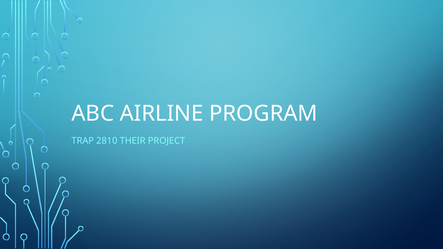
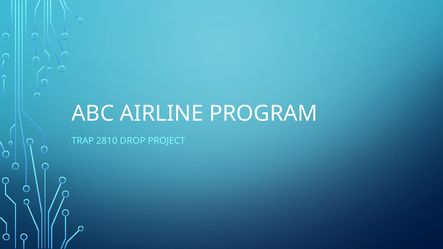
THEIR: THEIR -> DROP
